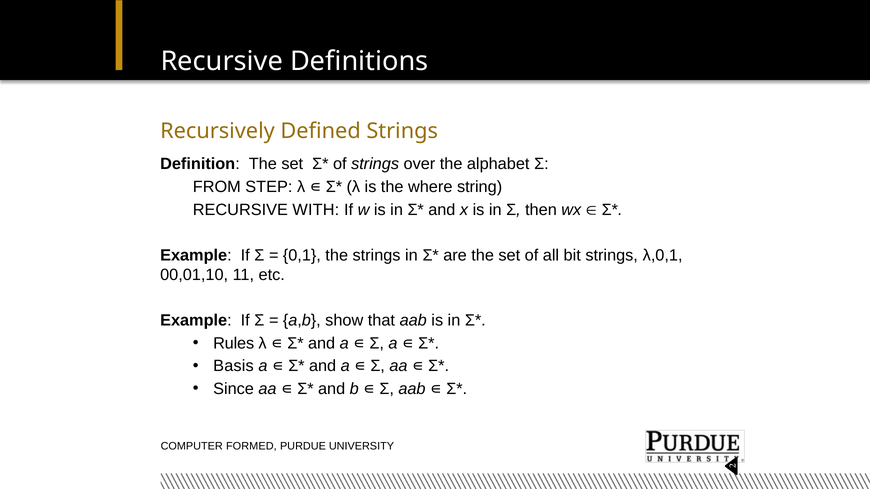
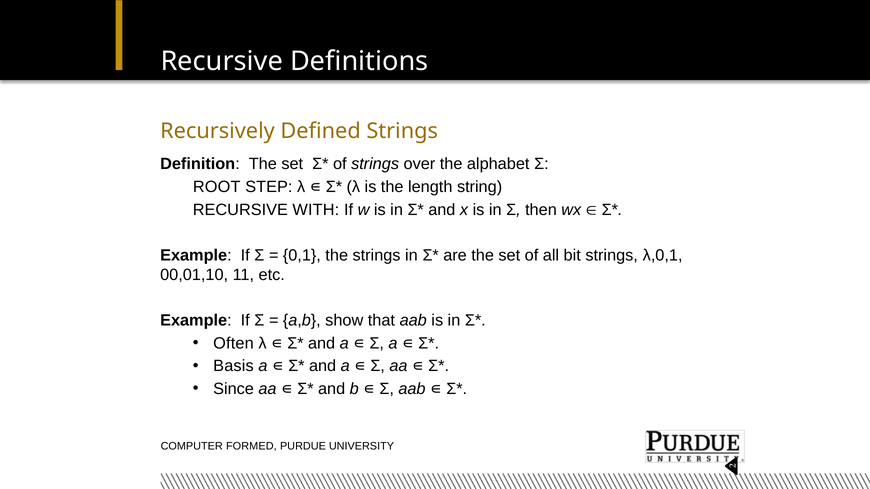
FROM: FROM -> ROOT
where: where -> length
Rules: Rules -> Often
